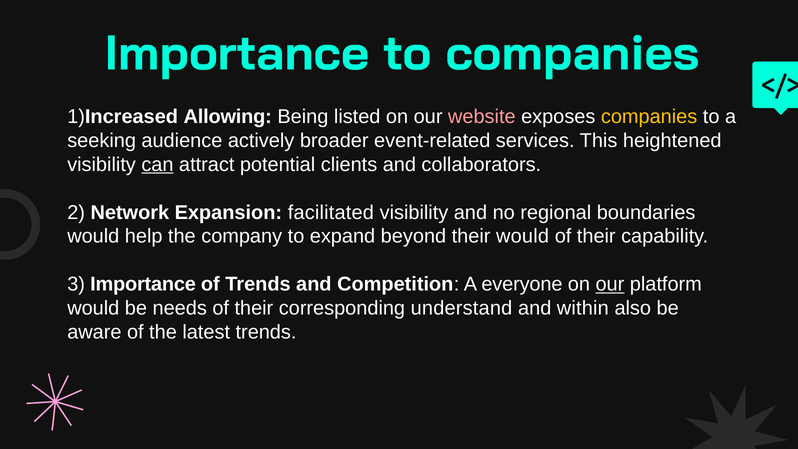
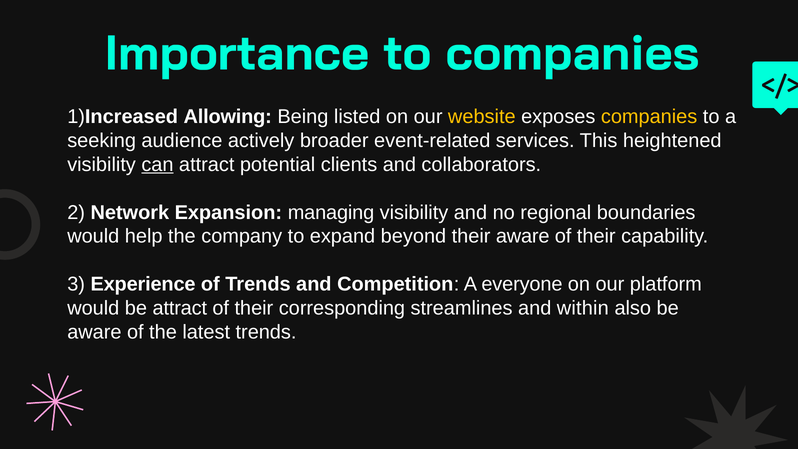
website colour: pink -> yellow
facilitated: facilitated -> managing
their would: would -> aware
3 Importance: Importance -> Experience
our at (610, 284) underline: present -> none
be needs: needs -> attract
understand: understand -> streamlines
